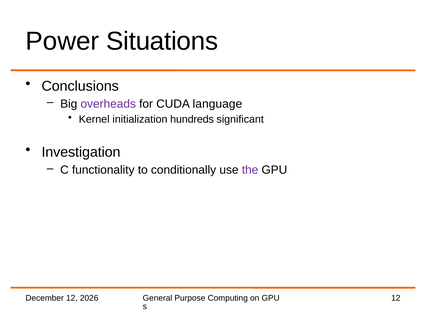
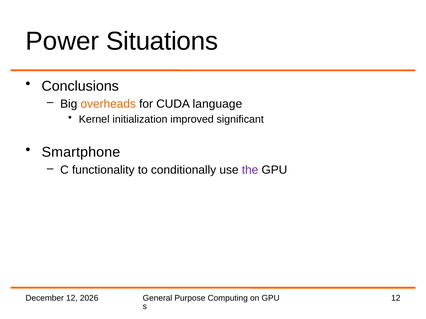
overheads colour: purple -> orange
hundreds: hundreds -> improved
Investigation: Investigation -> Smartphone
